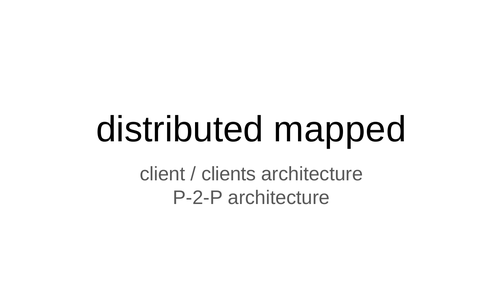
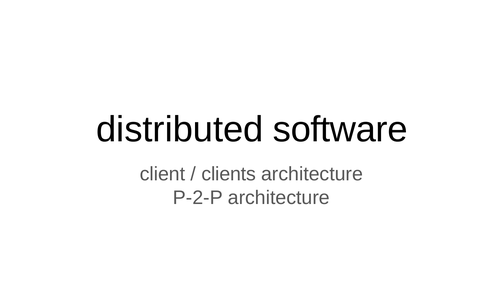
mapped: mapped -> software
